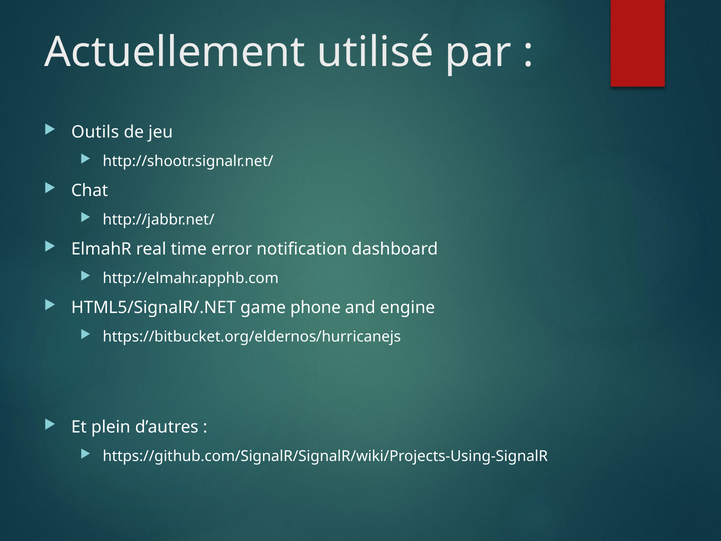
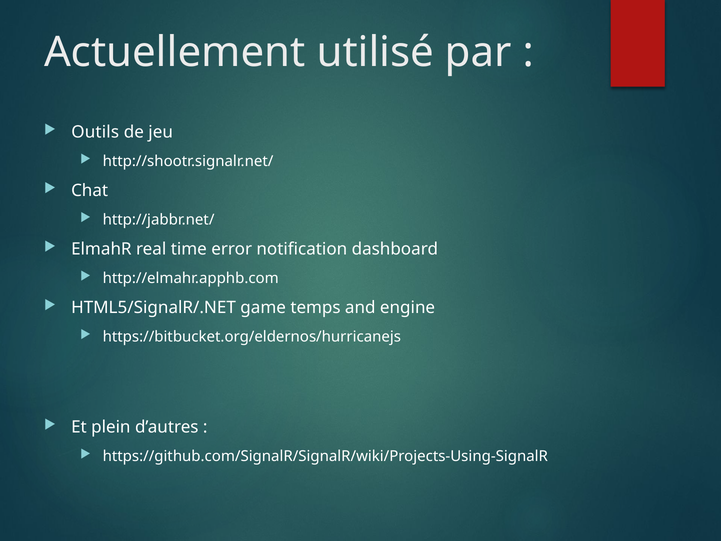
phone: phone -> temps
